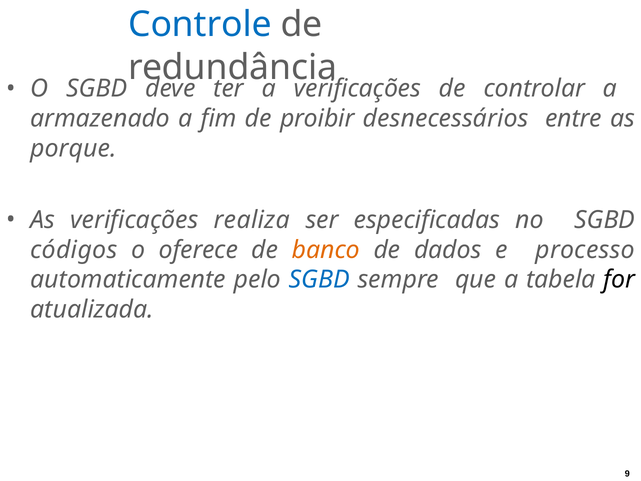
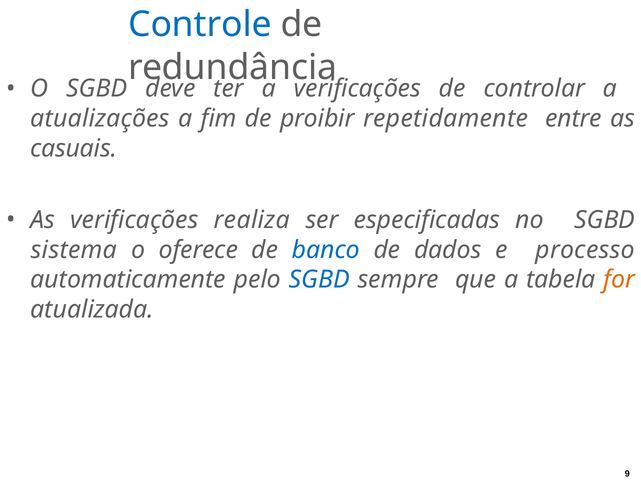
armazenado: armazenado -> atualizações
desnecessários: desnecessários -> repetidamente
porque: porque -> casuais
códigos: códigos -> sistema
banco colour: orange -> blue
for colour: black -> orange
